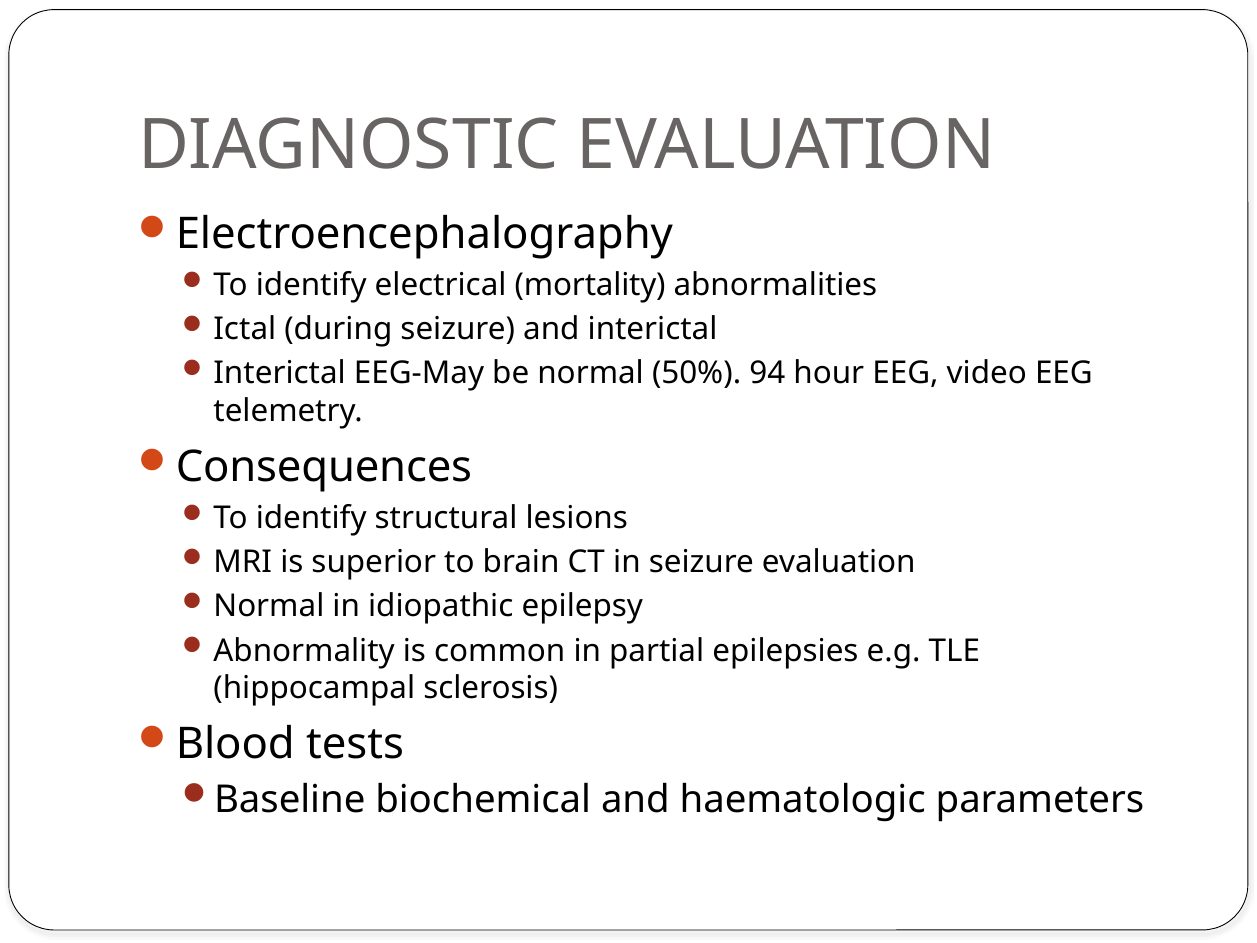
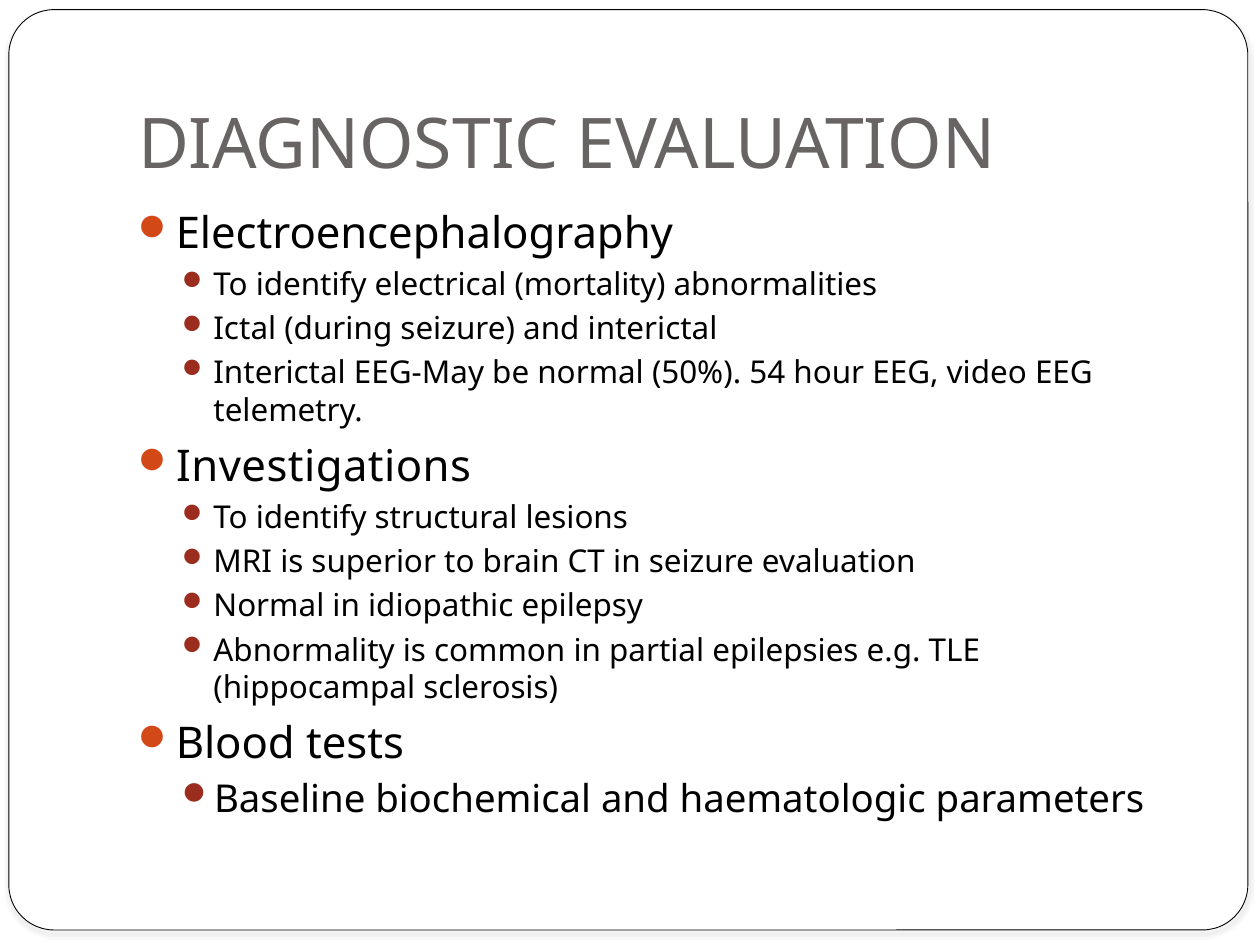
94: 94 -> 54
Consequences: Consequences -> Investigations
